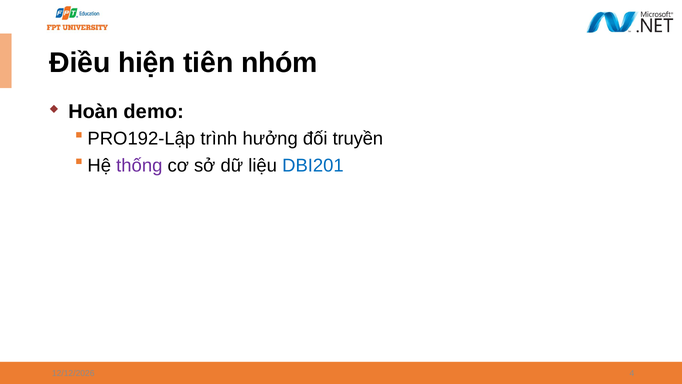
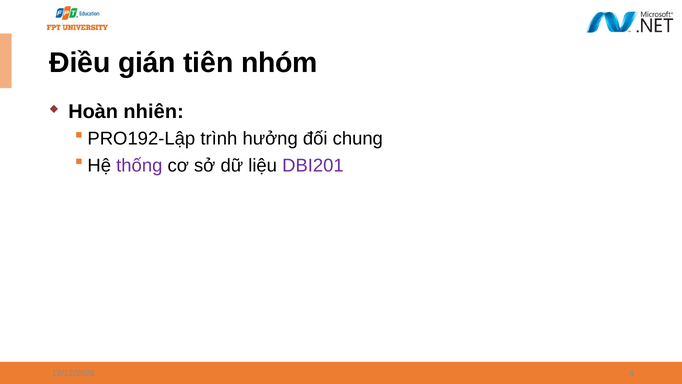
hiện: hiện -> gián
demo: demo -> nhiên
truyền: truyền -> chung
DBI201 colour: blue -> purple
